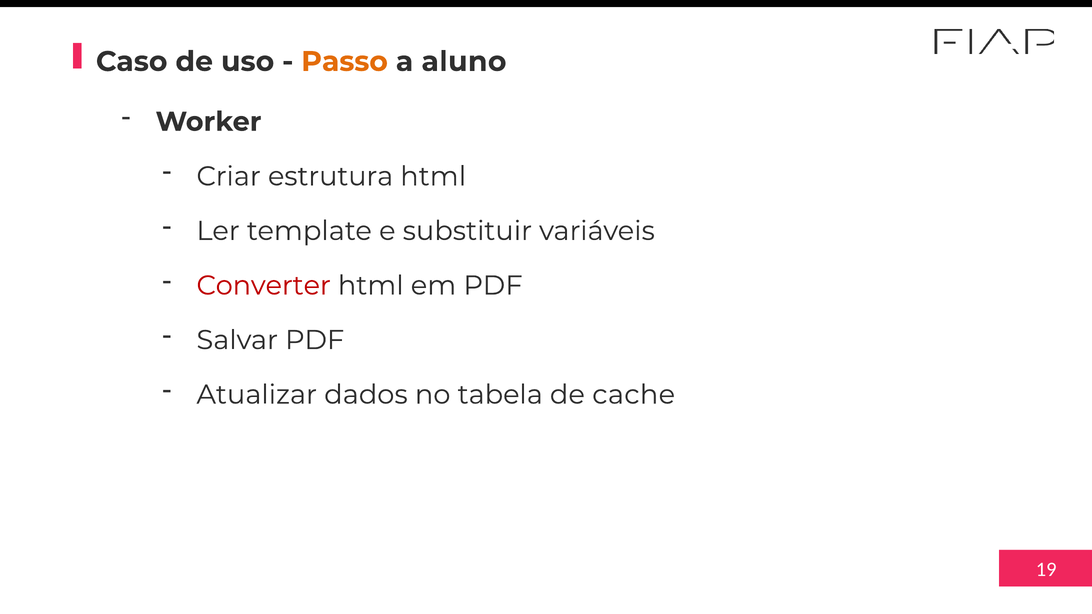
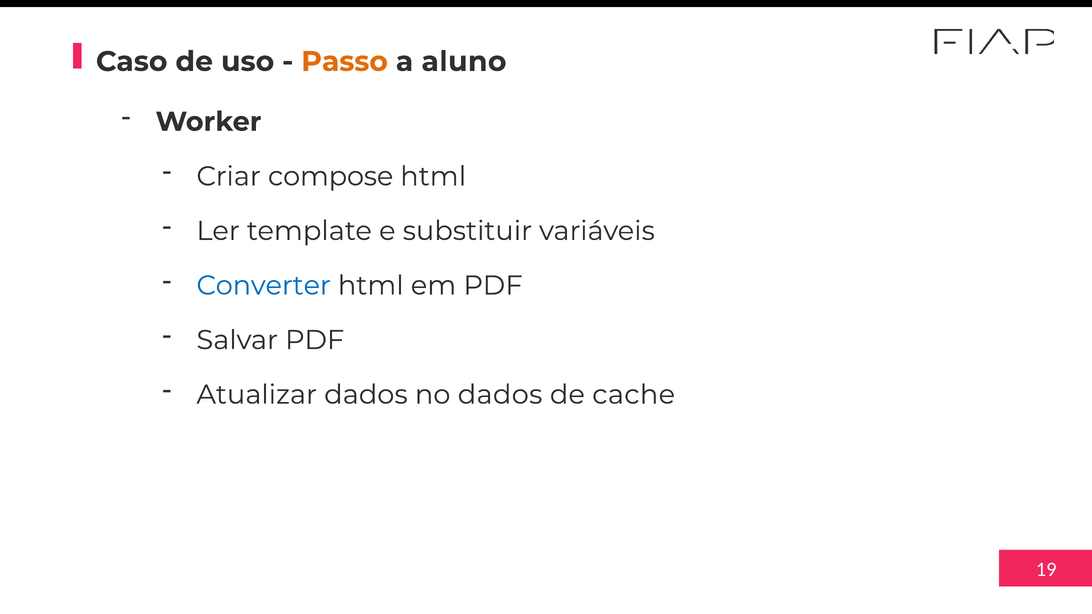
estrutura: estrutura -> compose
Converter colour: red -> blue
no tabela: tabela -> dados
